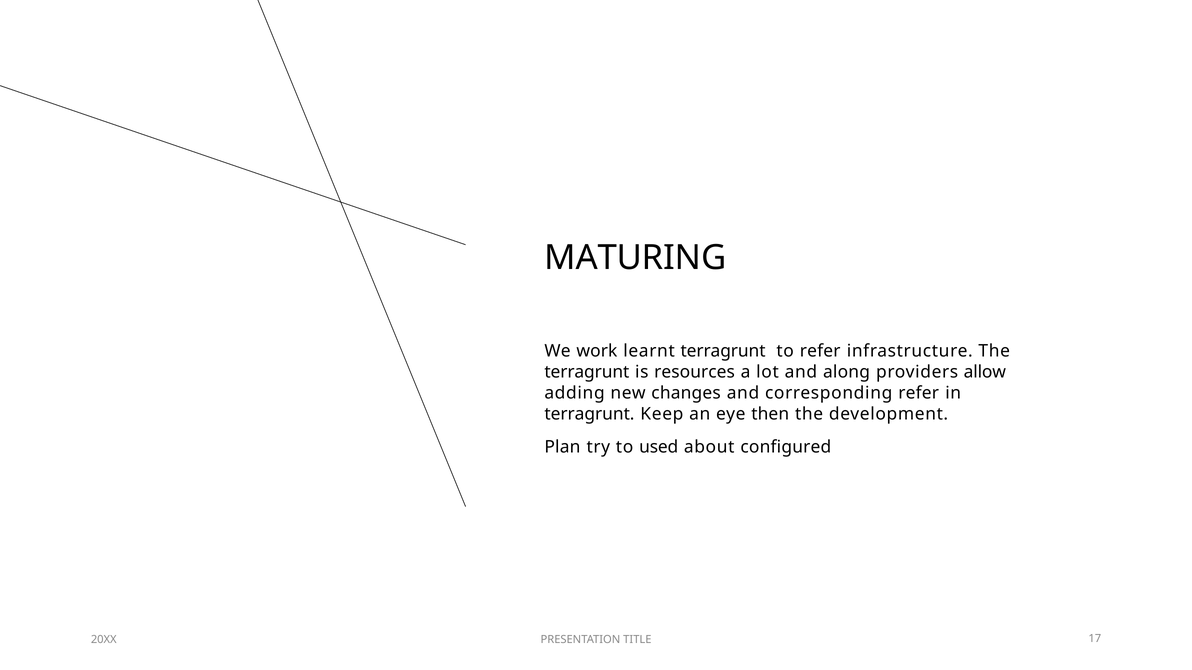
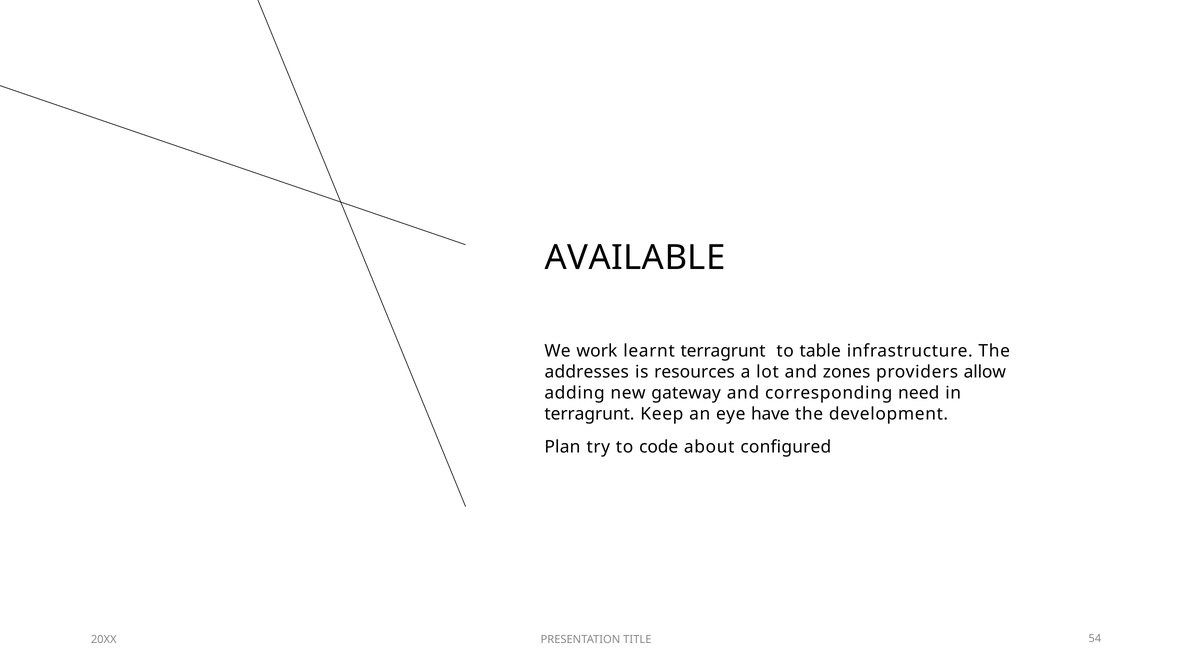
MATURING: MATURING -> AVAILABLE
to refer: refer -> table
terragrunt at (587, 372): terragrunt -> addresses
along: along -> zones
changes: changes -> gateway
corresponding refer: refer -> need
then: then -> have
used: used -> code
17: 17 -> 54
